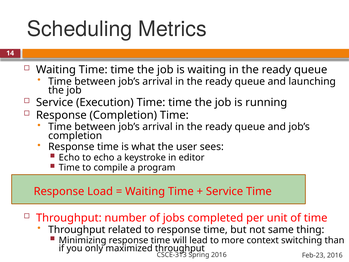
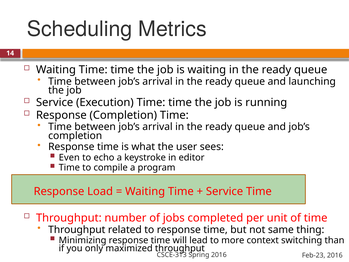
Echo at (69, 157): Echo -> Even
